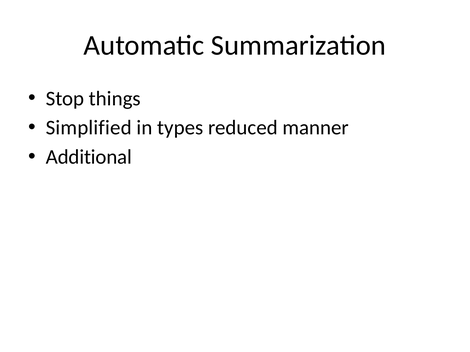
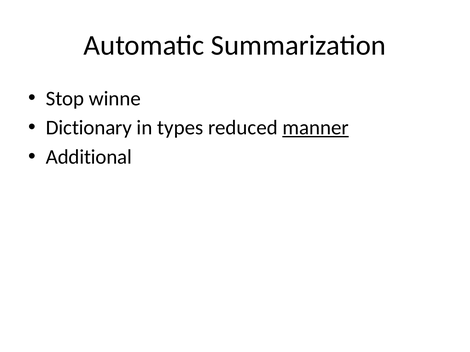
things: things -> winne
Simplified: Simplified -> Dictionary
manner underline: none -> present
